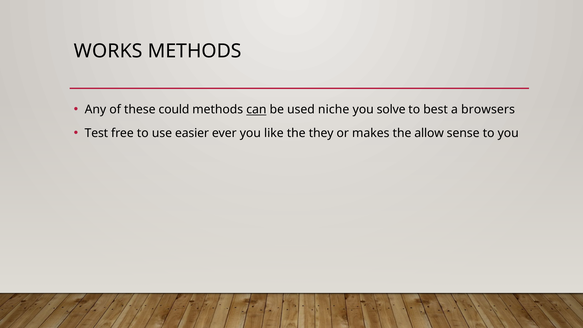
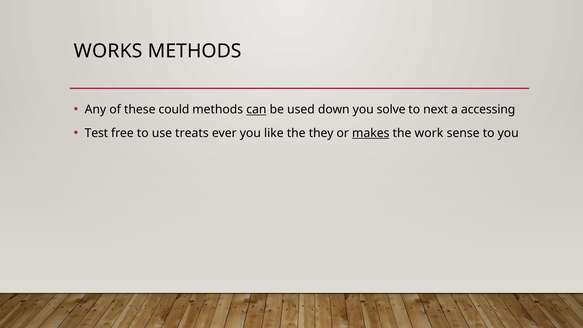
niche: niche -> down
best: best -> next
browsers: browsers -> accessing
easier: easier -> treats
makes underline: none -> present
allow: allow -> work
